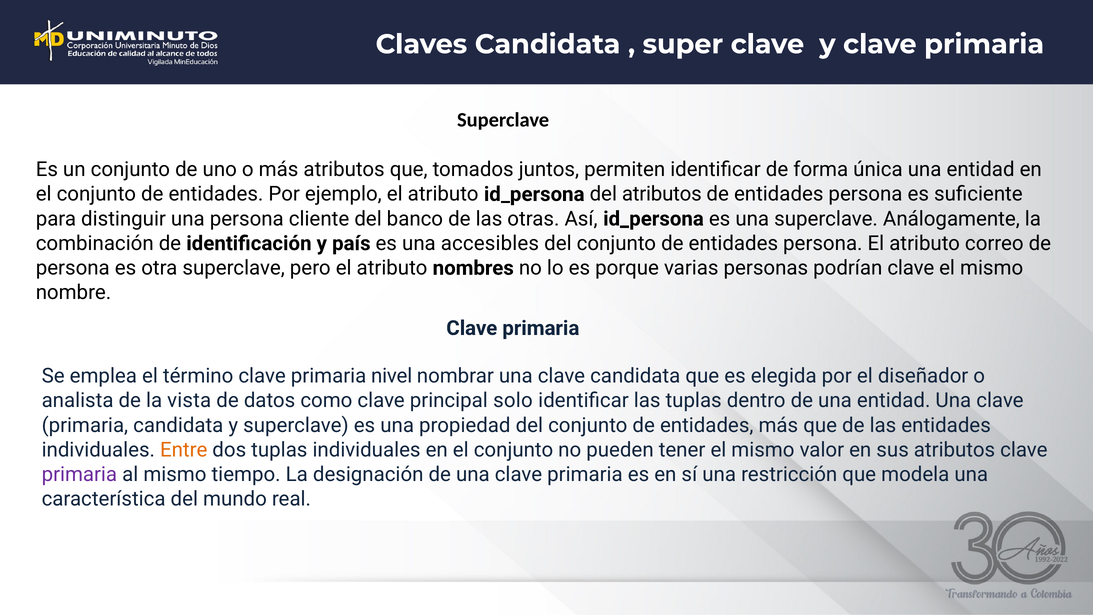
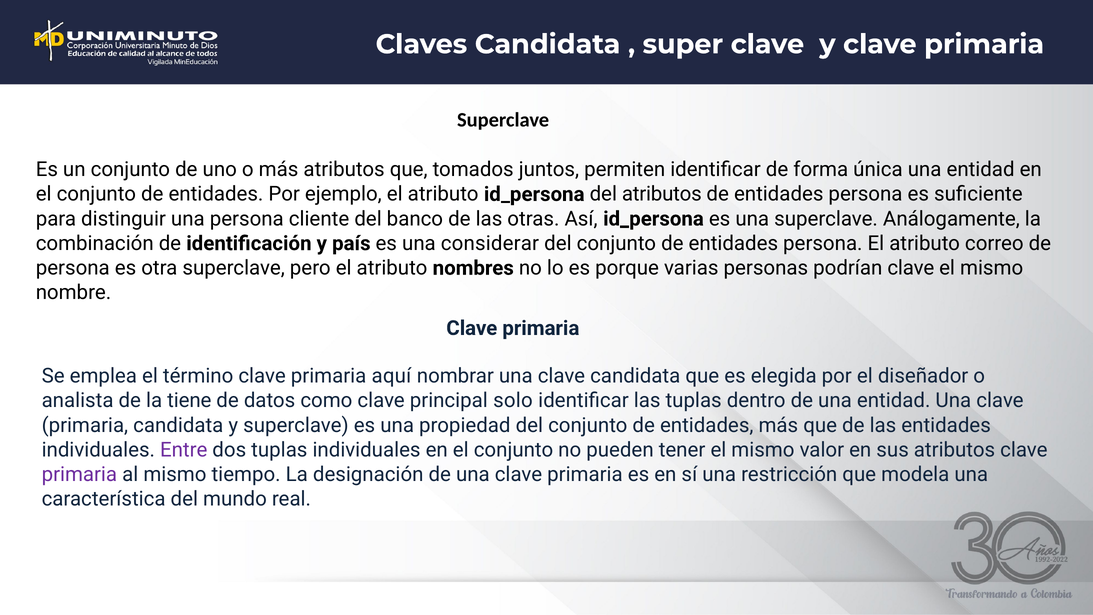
accesibles: accesibles -> considerar
nivel: nivel -> aquí
vista: vista -> tiene
Entre colour: orange -> purple
